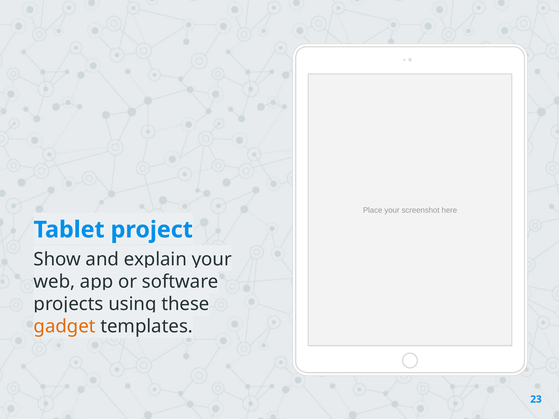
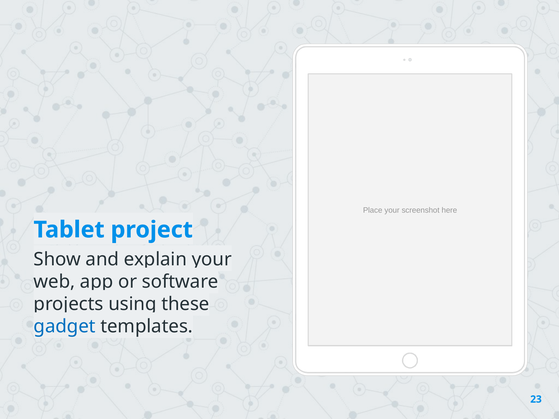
gadget colour: orange -> blue
